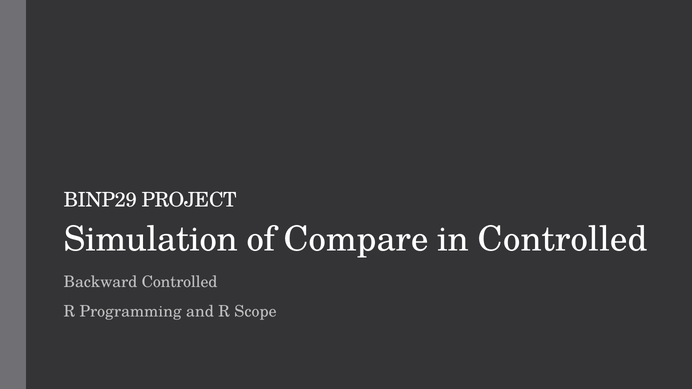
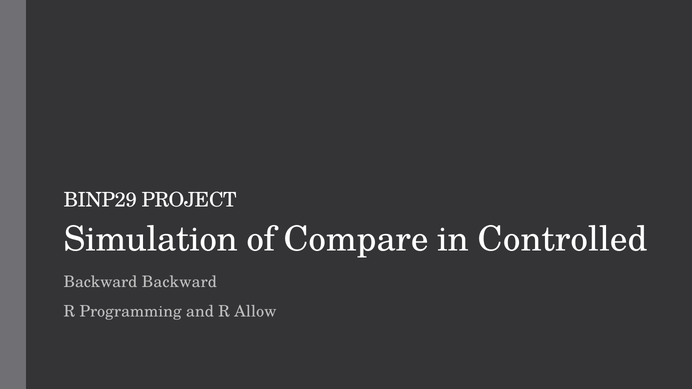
Backward Controlled: Controlled -> Backward
Scope: Scope -> Allow
